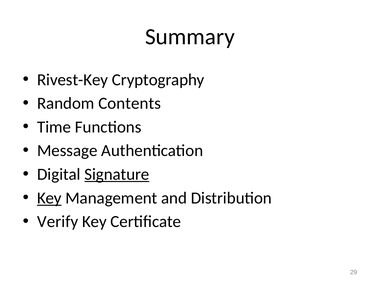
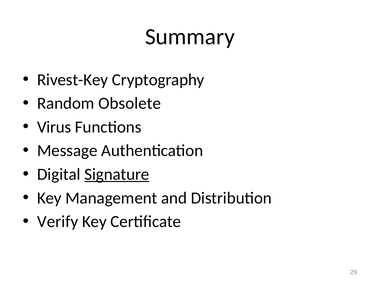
Contents: Contents -> Obsolete
Time: Time -> Virus
Key at (49, 198) underline: present -> none
